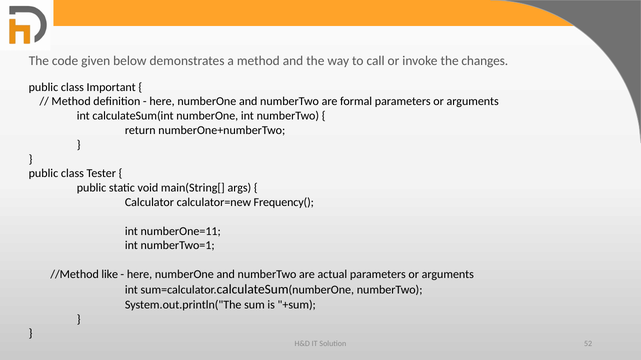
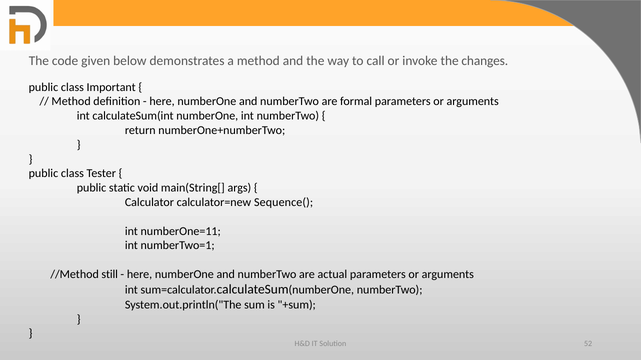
Frequency(: Frequency( -> Sequence(
like: like -> still
